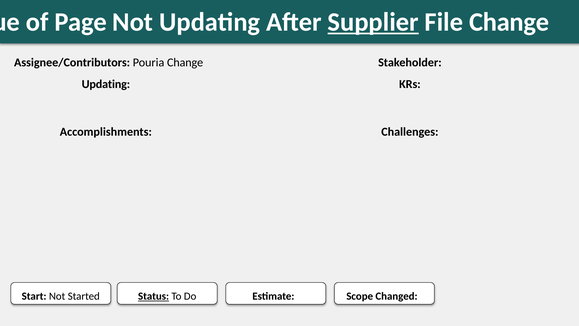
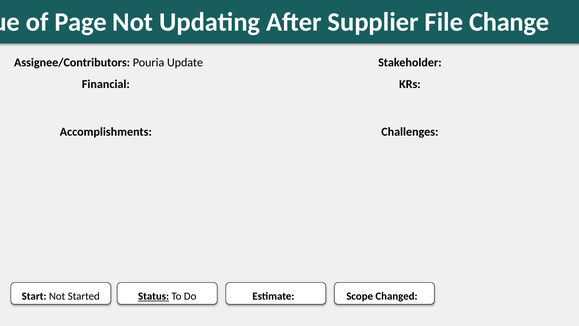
Supplier underline: present -> none
Pouria Change: Change -> Update
Updating at (106, 84): Updating -> Financial
